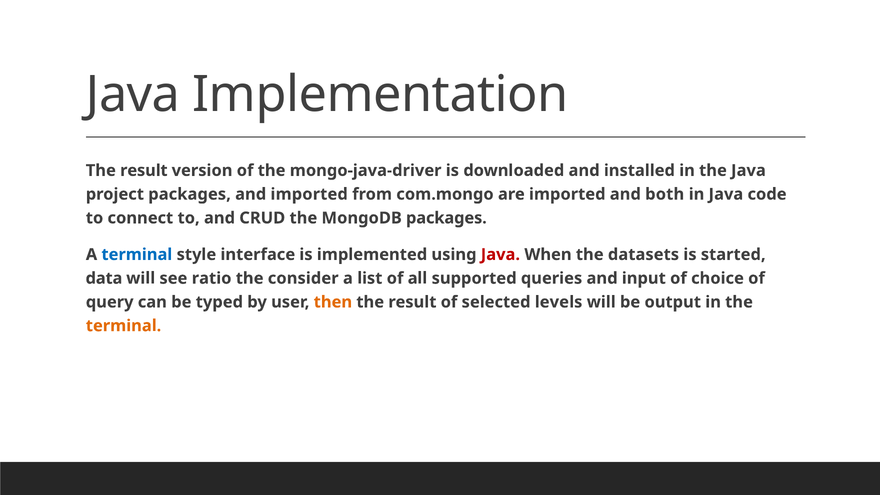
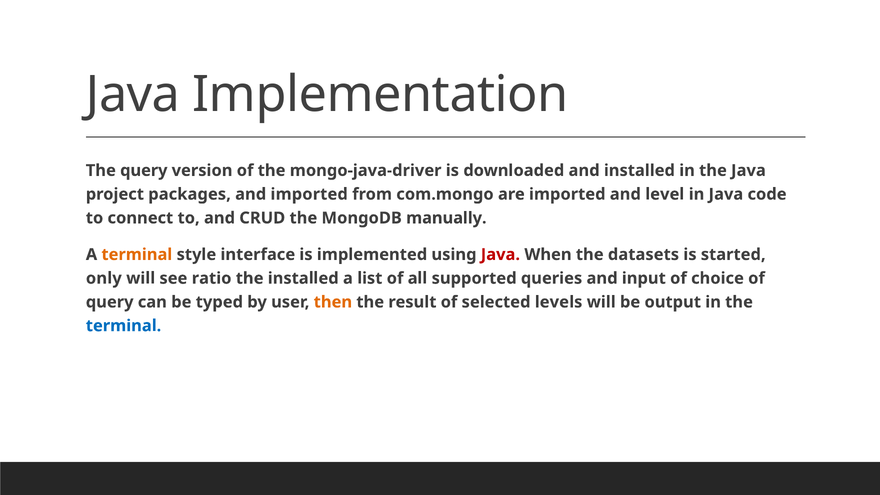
result at (144, 170): result -> query
both: both -> level
MongoDB packages: packages -> manually
terminal at (137, 255) colour: blue -> orange
data: data -> only
the consider: consider -> installed
terminal at (124, 326) colour: orange -> blue
